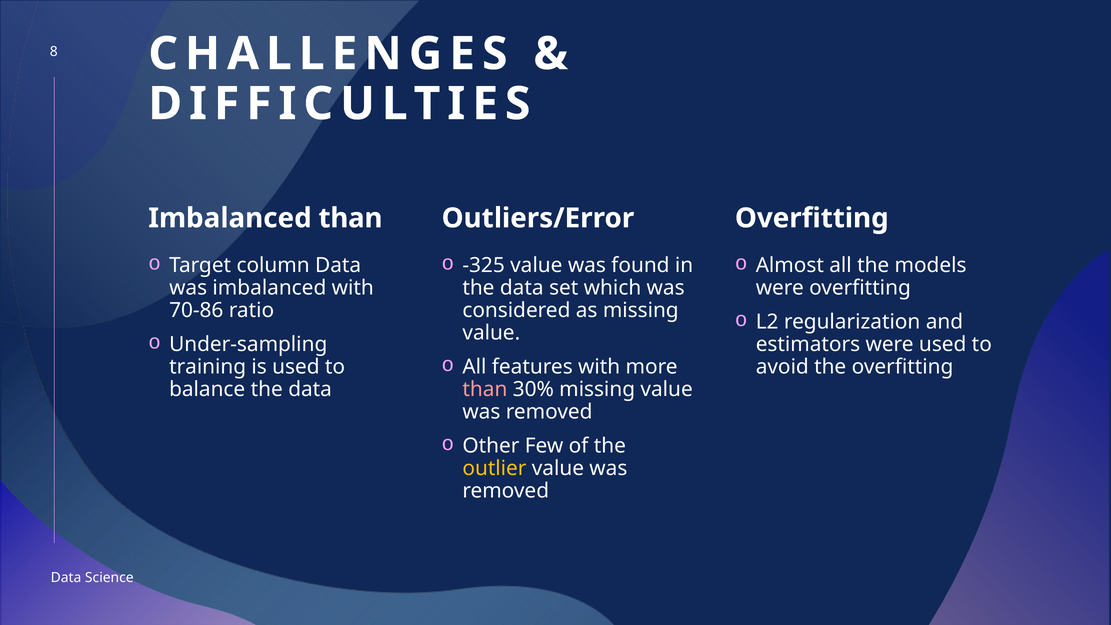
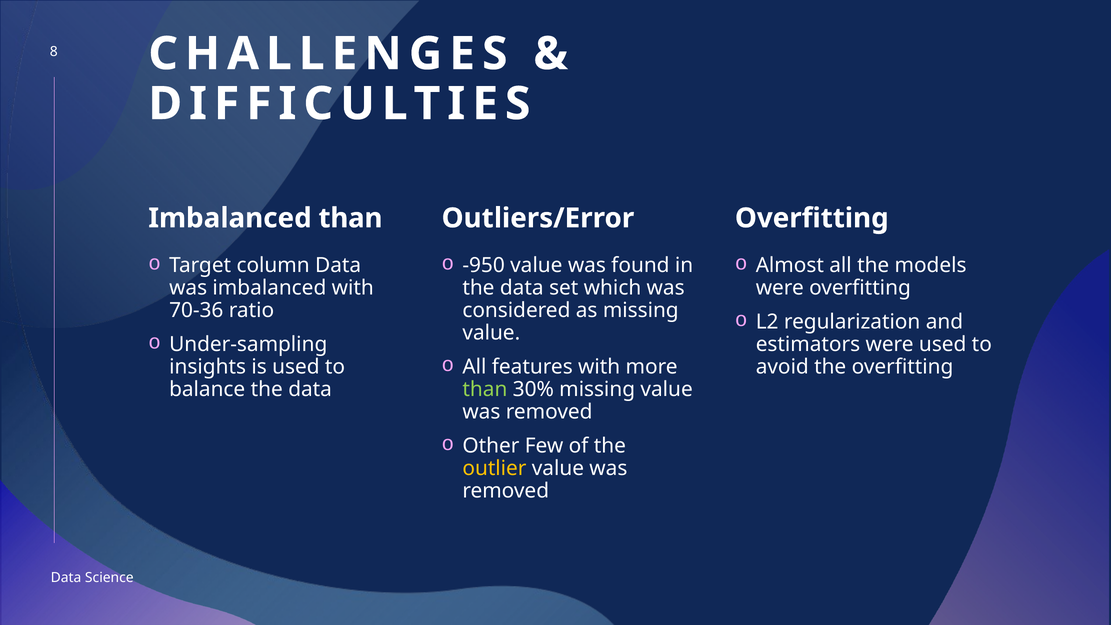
-325: -325 -> -950
70-86: 70-86 -> 70-36
training: training -> insights
than at (485, 389) colour: pink -> light green
